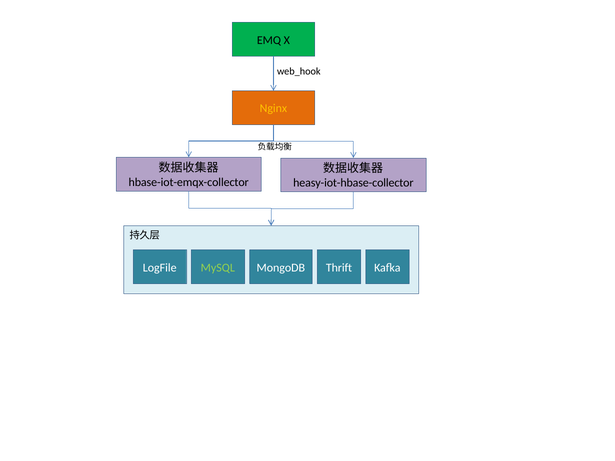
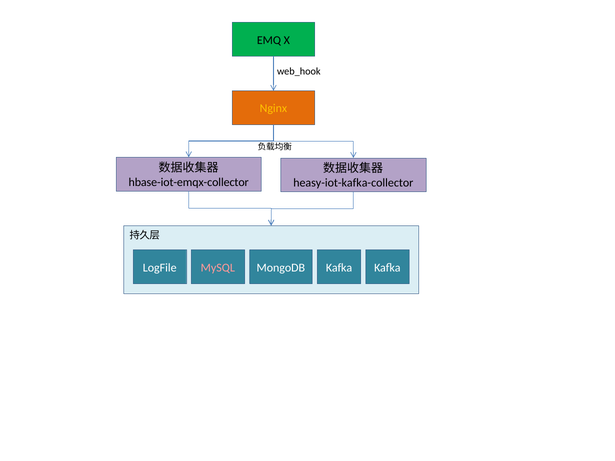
heasy-iot-hbase-collector: heasy-iot-hbase-collector -> heasy-iot-kafka-collector
MySQL colour: light green -> pink
MongoDB Thrift: Thrift -> Kafka
